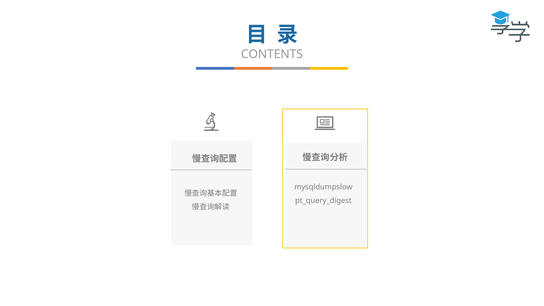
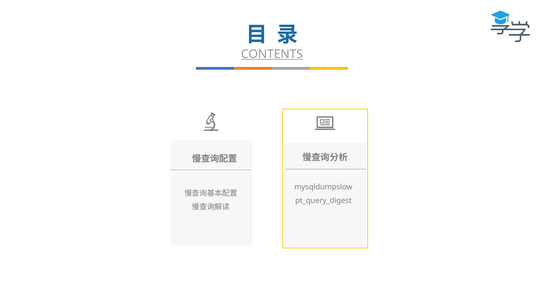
CONTENTS underline: none -> present
